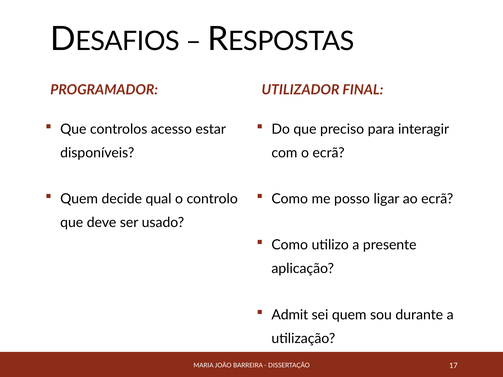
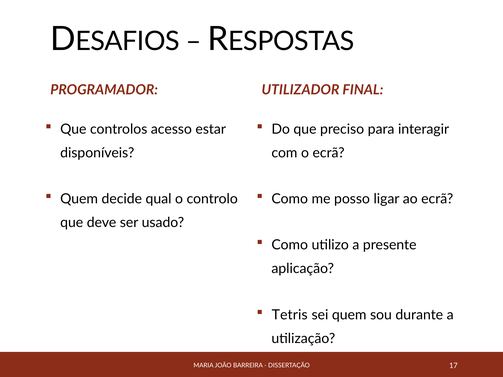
Admit: Admit -> Tetris
